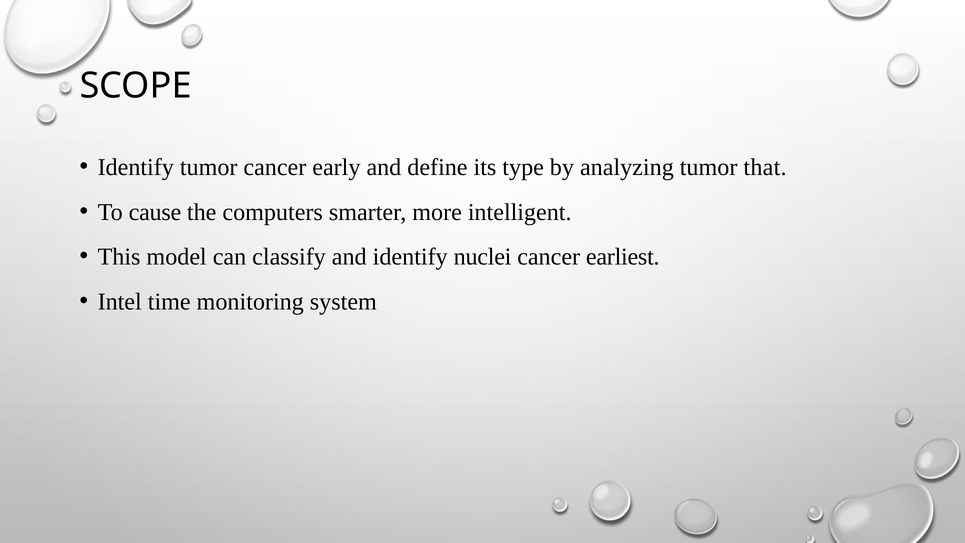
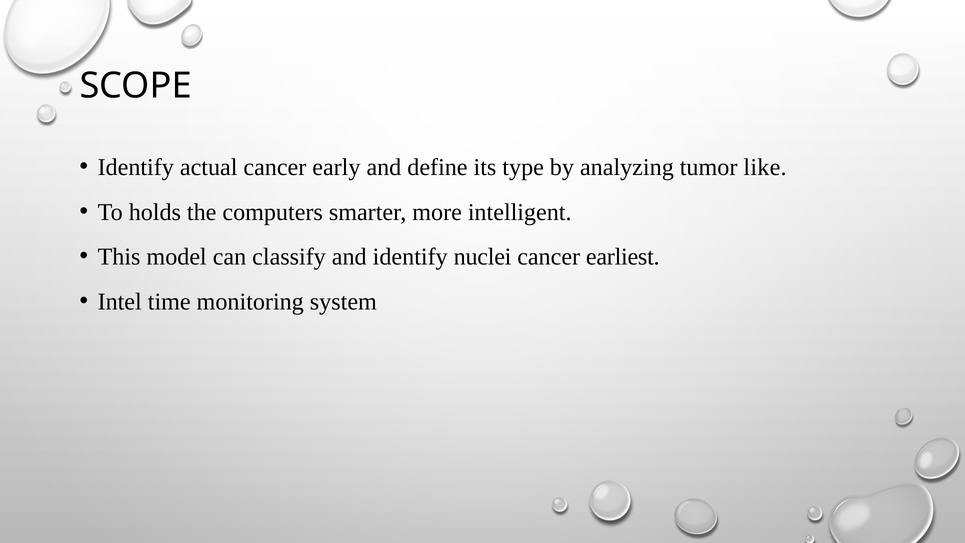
Identify tumor: tumor -> actual
that: that -> like
cause: cause -> holds
